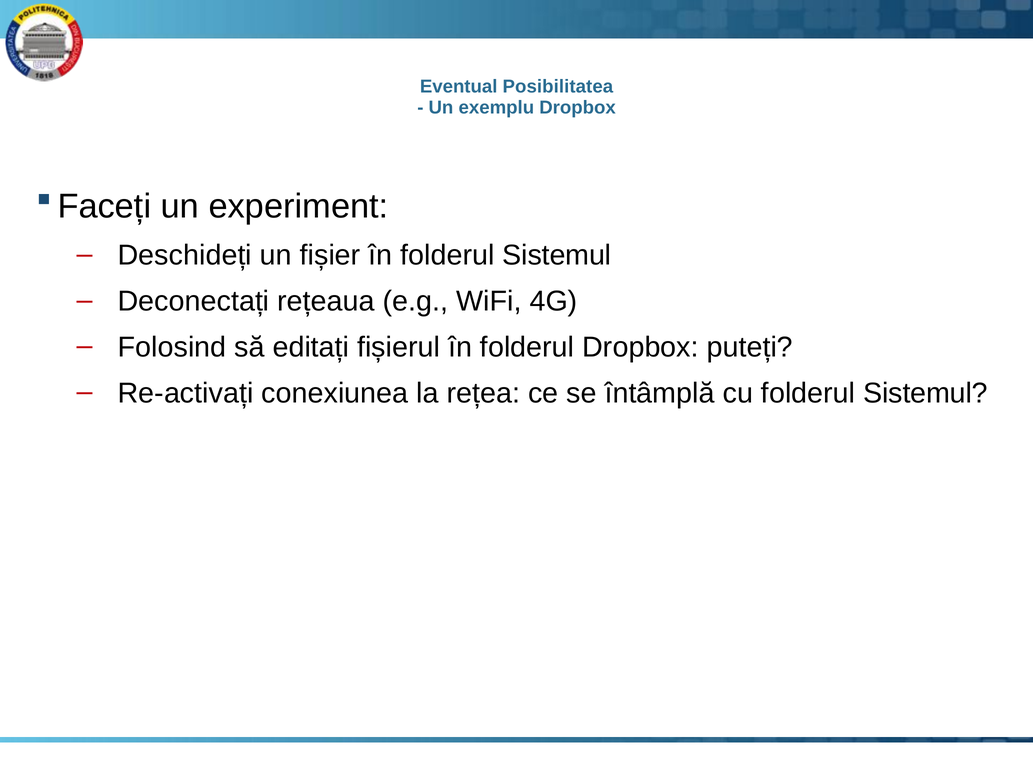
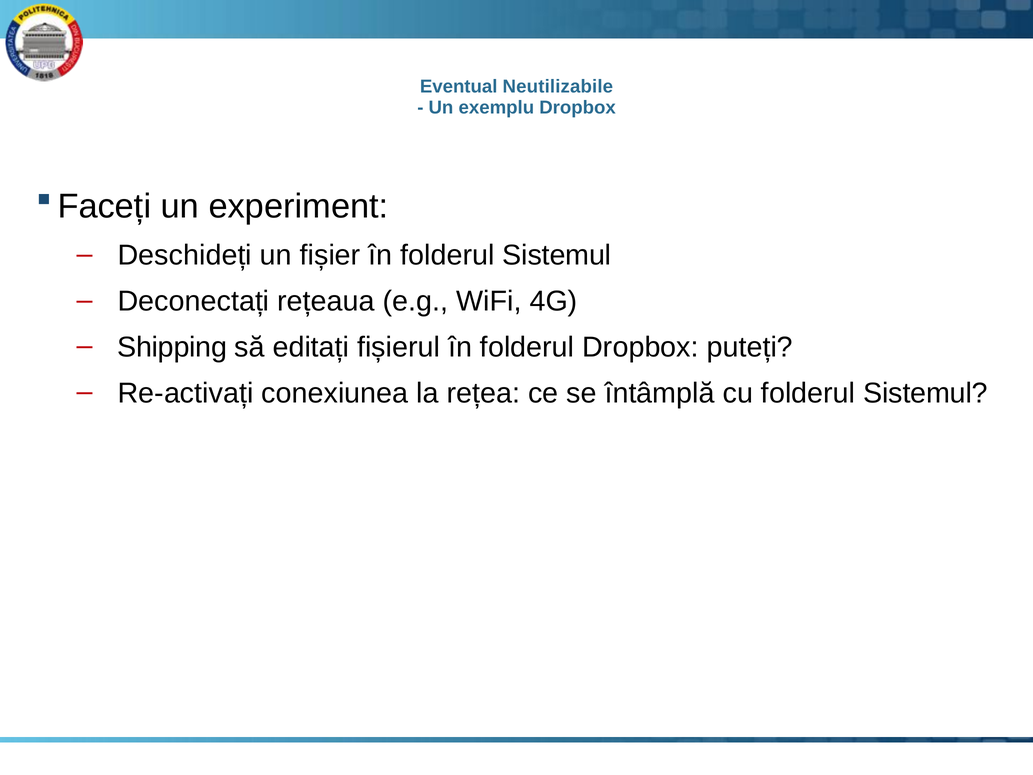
Posibilitatea: Posibilitatea -> Neutilizabile
Folosind: Folosind -> Shipping
